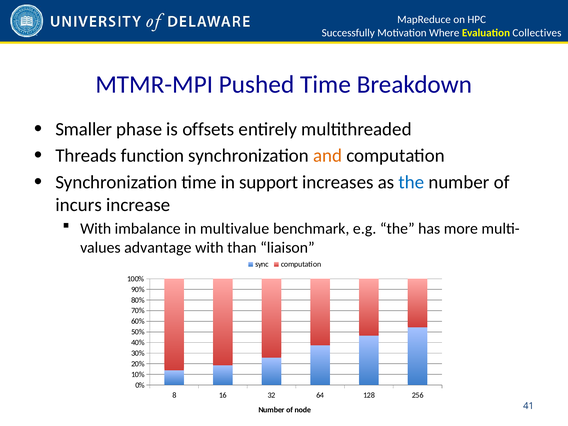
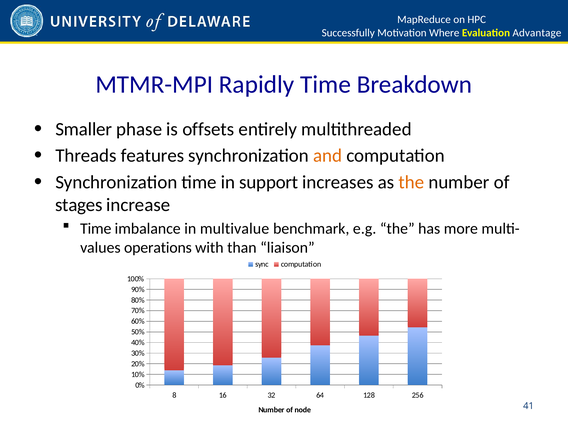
Collectives: Collectives -> Advantage
Pushed: Pushed -> Rapidly
function: function -> features
the at (411, 182) colour: blue -> orange
incurs: incurs -> stages
With at (96, 229): With -> Time
advantage: advantage -> operations
